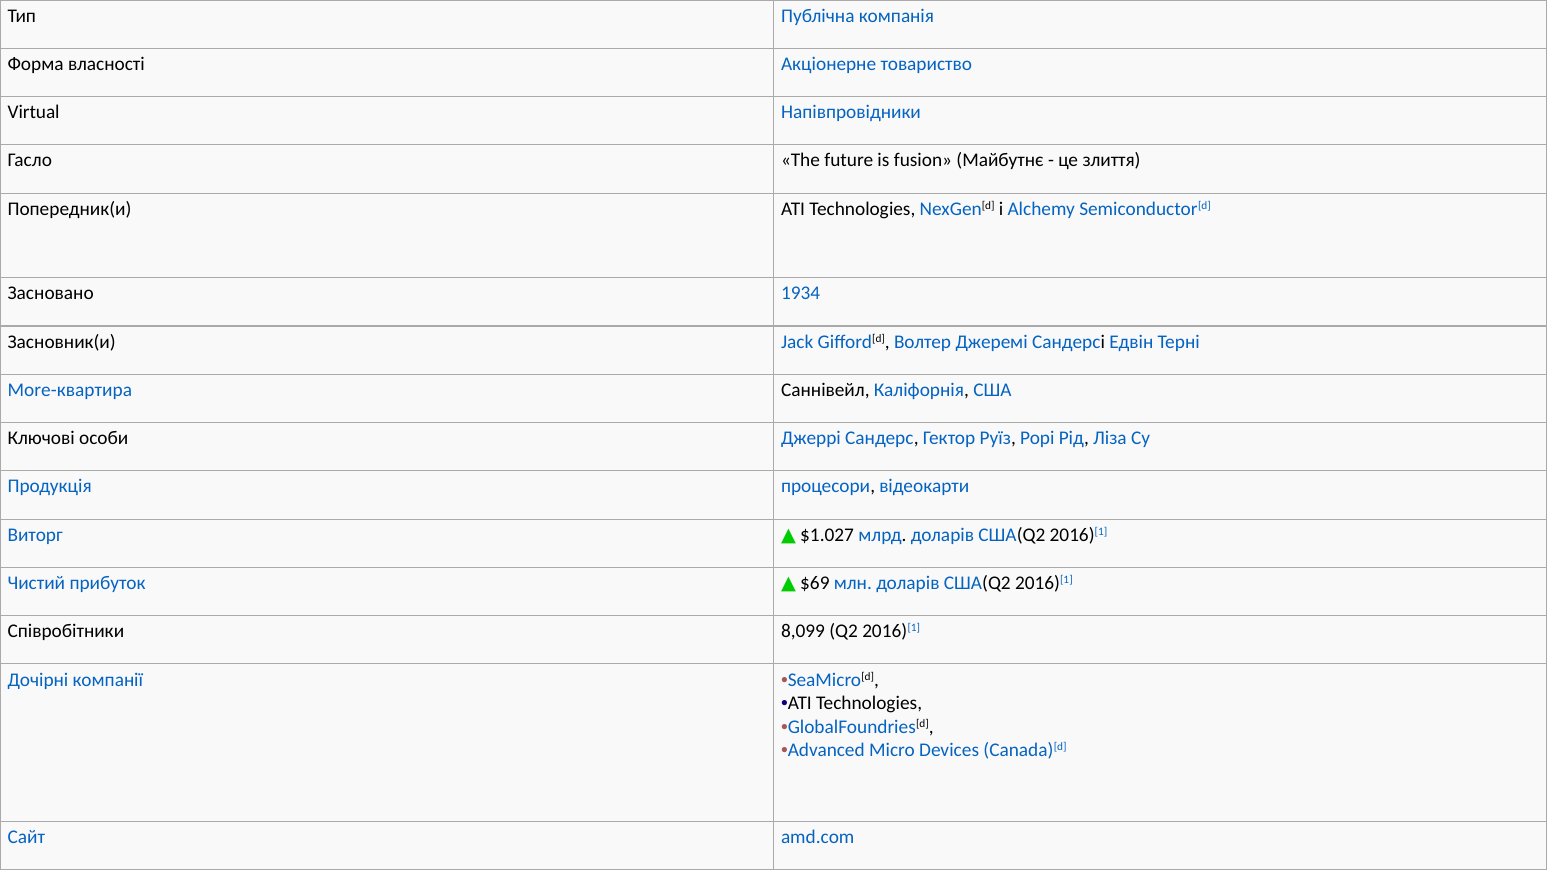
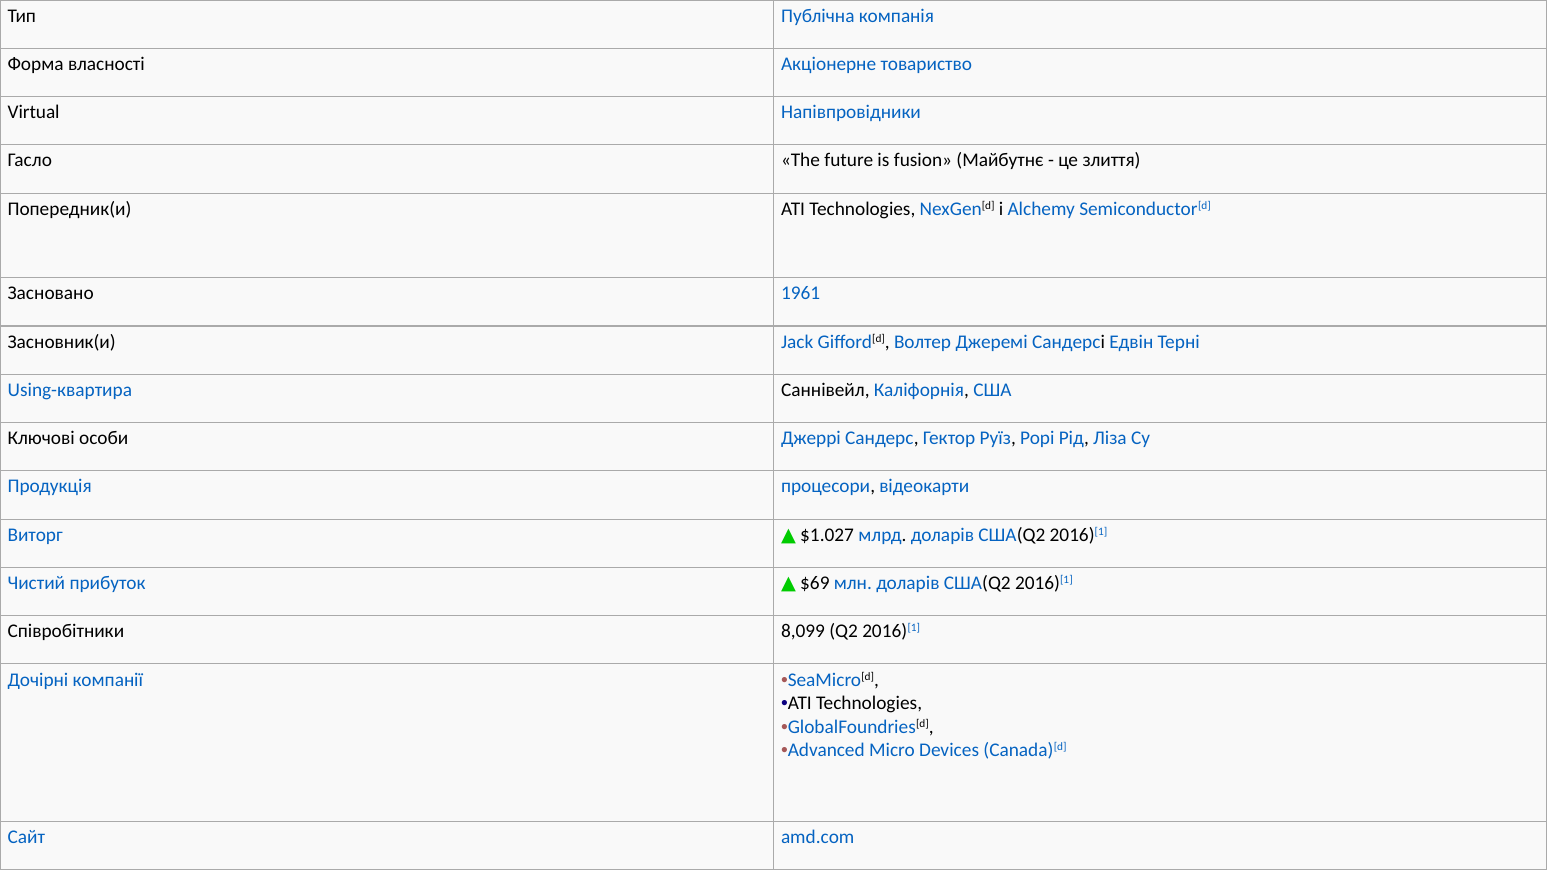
1934: 1934 -> 1961
More-квартира: More-квартира -> Using-квартира
